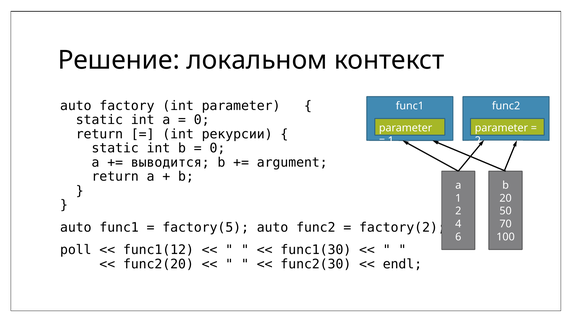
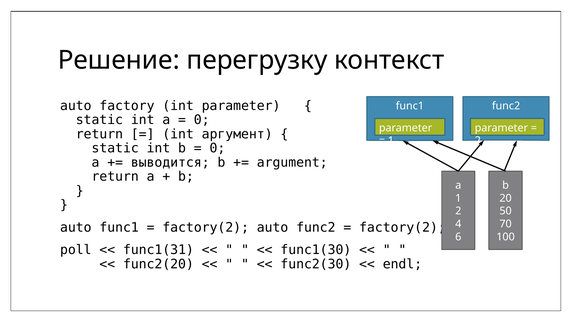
локальном: локальном -> перегрузку
рекурсии: рекурсии -> аргумент
factory(5 at (206, 227): factory(5 -> factory(2
func1(12: func1(12 -> func1(31
